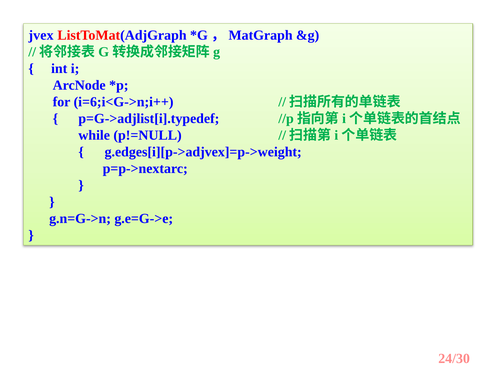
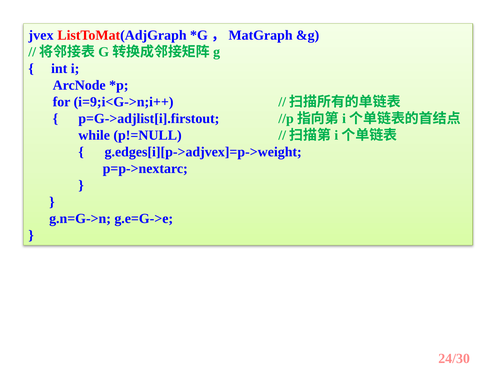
i=6;i<G->n;i++: i=6;i<G->n;i++ -> i=9;i<G->n;i++
p=G->adjlist[i].typedef: p=G->adjlist[i].typedef -> p=G->adjlist[i].firstout
